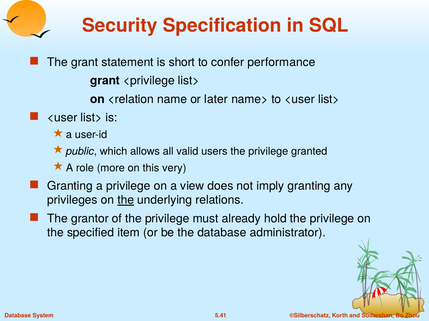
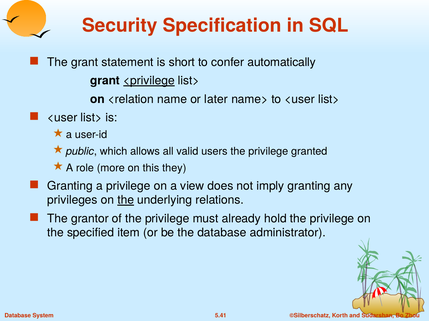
performance: performance -> automatically
<privilege underline: none -> present
very: very -> they
